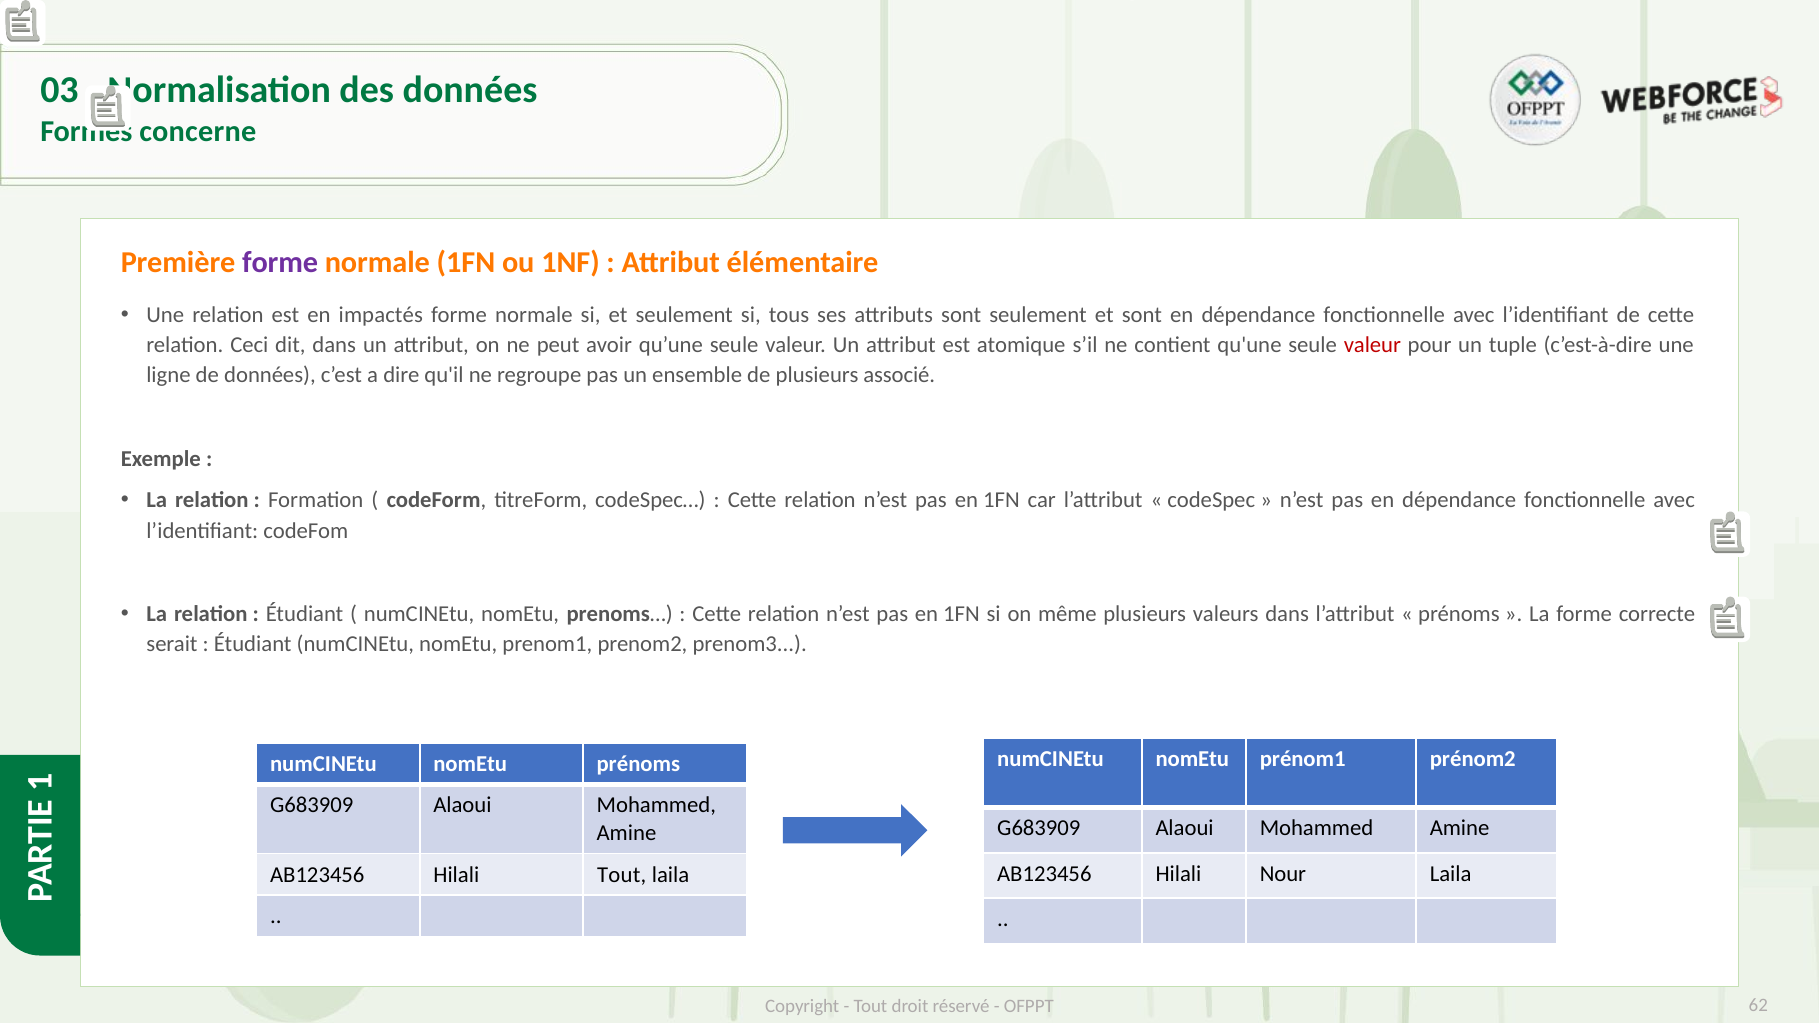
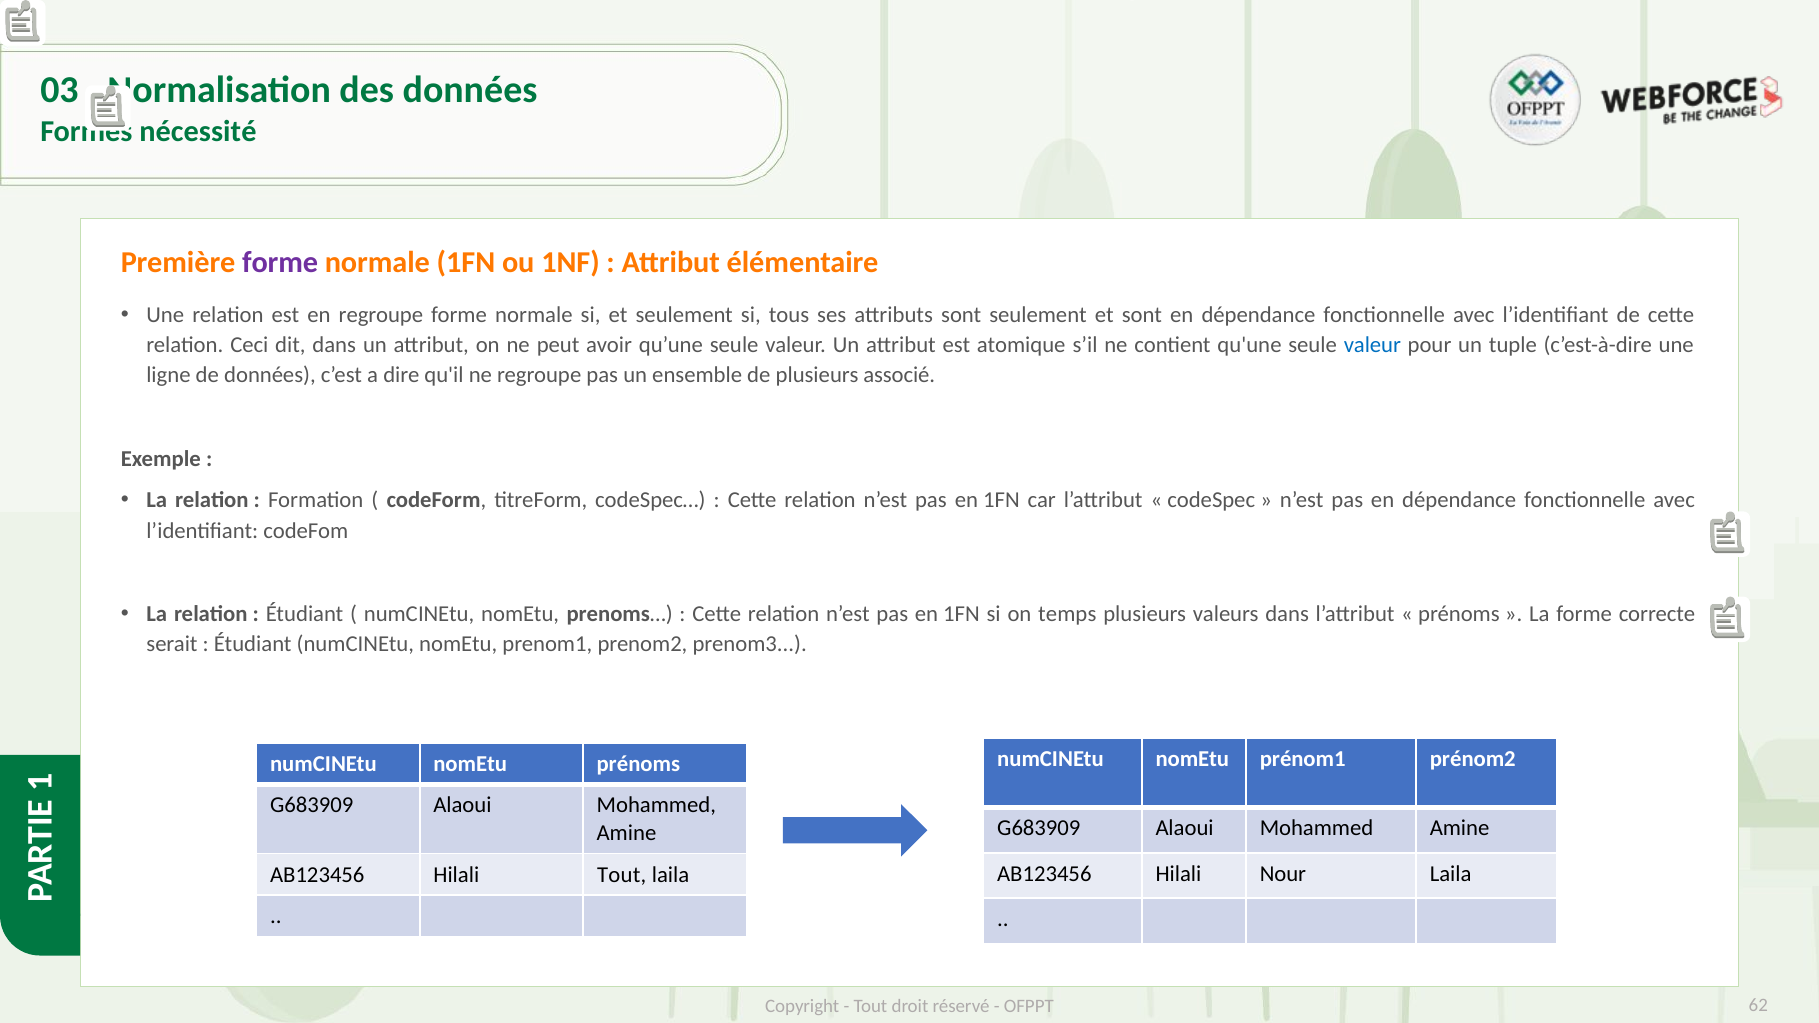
concerne: concerne -> nécessité
en impactés: impactés -> regroupe
valeur at (1372, 345) colour: red -> blue
même: même -> temps
